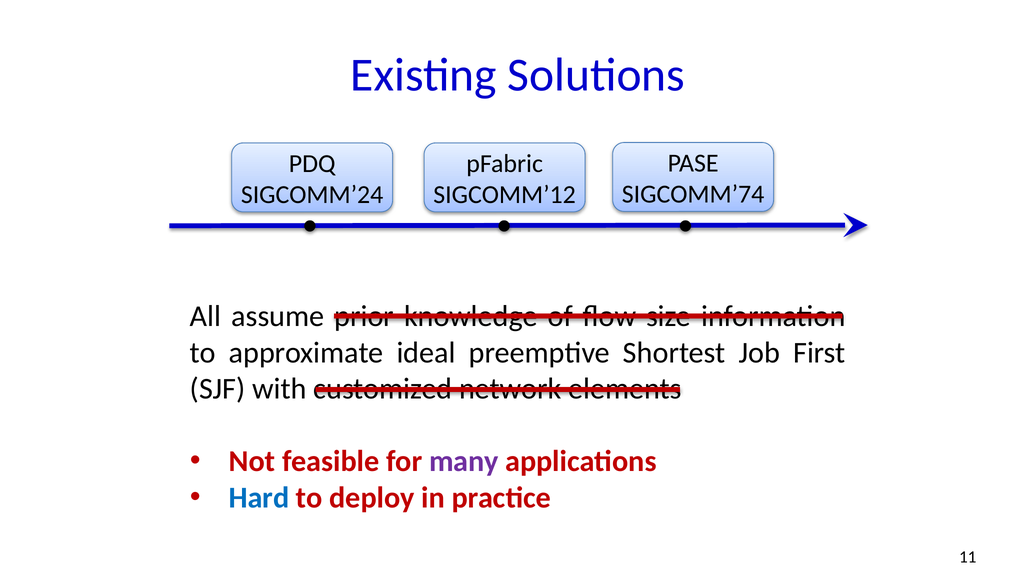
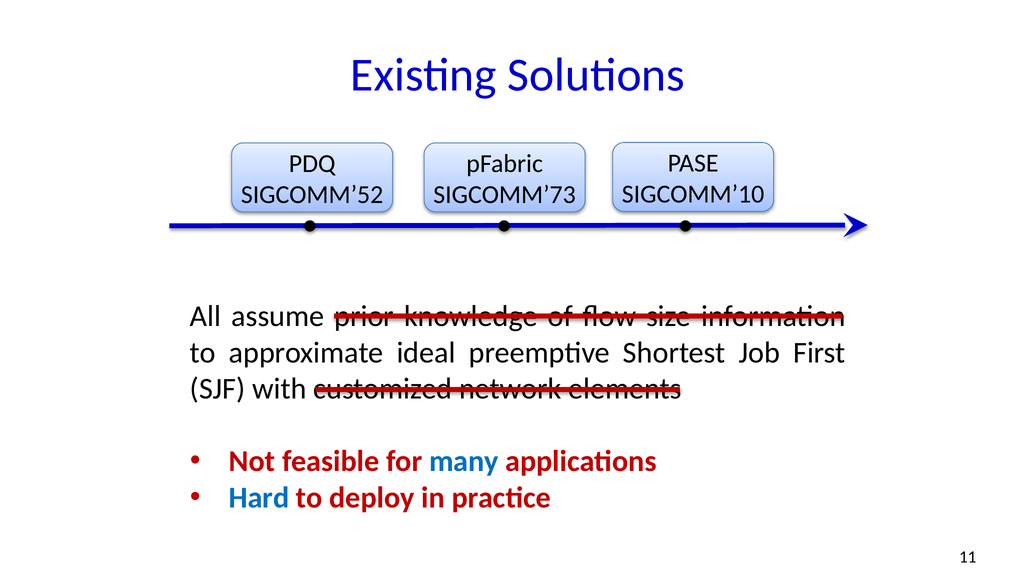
SIGCOMM’74: SIGCOMM’74 -> SIGCOMM’10
SIGCOMM’24: SIGCOMM’24 -> SIGCOMM’52
SIGCOMM’12: SIGCOMM’12 -> SIGCOMM’73
many colour: purple -> blue
